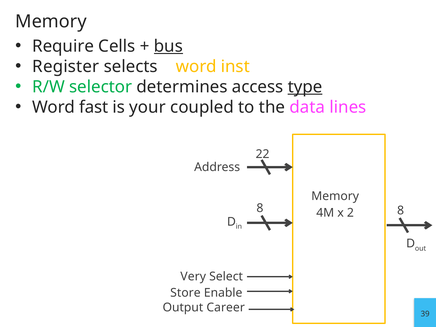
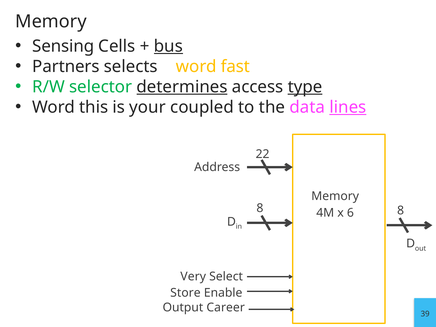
Require: Require -> Sensing
Register: Register -> Partners
inst: inst -> fast
determines underline: none -> present
fast: fast -> this
lines underline: none -> present
2: 2 -> 6
